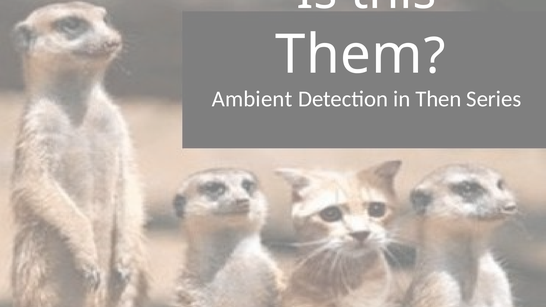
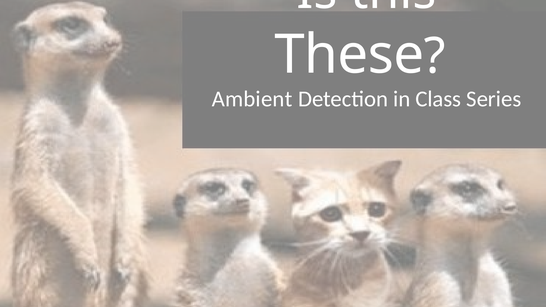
Them: Them -> These
Then: Then -> Class
